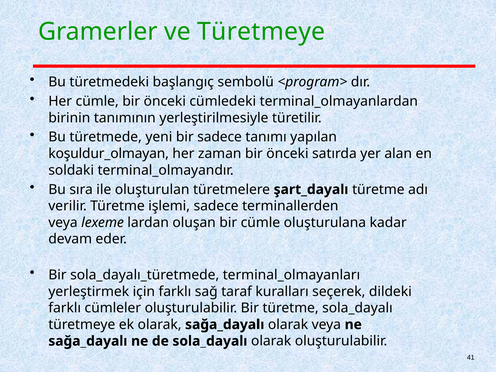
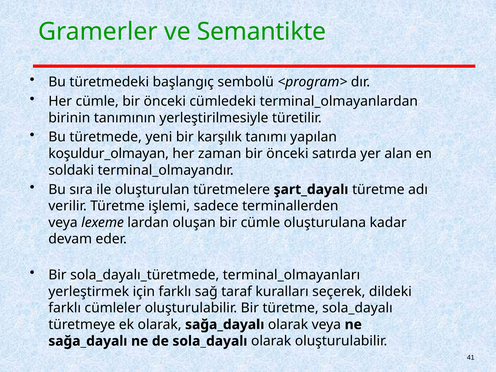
ve Türetmeye: Türetmeye -> Semantikte
bir sadece: sadece -> karşılık
